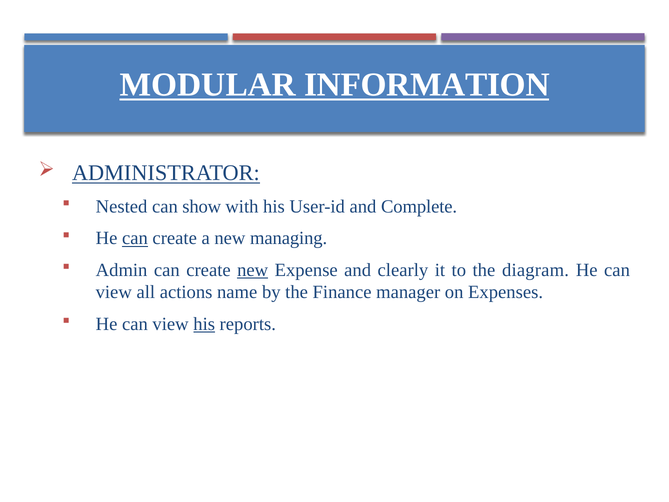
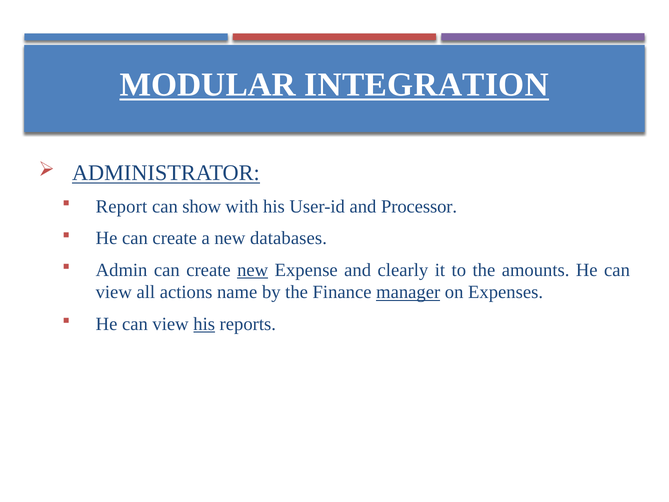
INFORMATION: INFORMATION -> INTEGRATION
Nested: Nested -> Report
Complete: Complete -> Processor
can at (135, 238) underline: present -> none
managing: managing -> databases
diagram: diagram -> amounts
manager underline: none -> present
